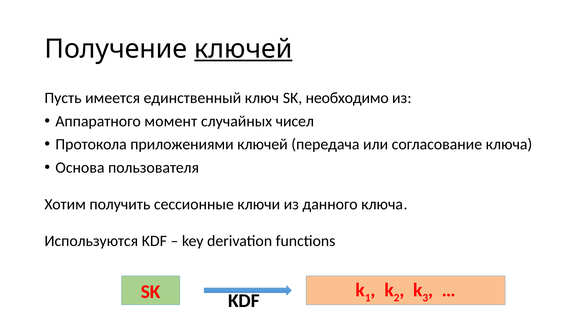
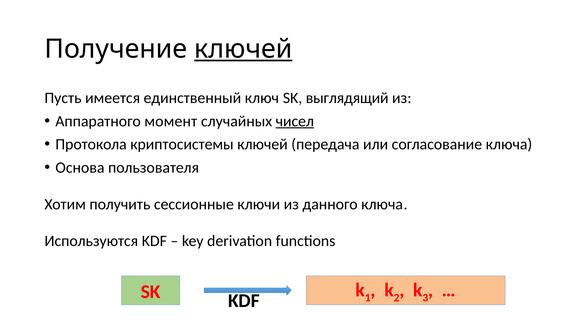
необходимо: необходимо -> выглядящий
чисел underline: none -> present
приложениями: приложениями -> криптосистемы
